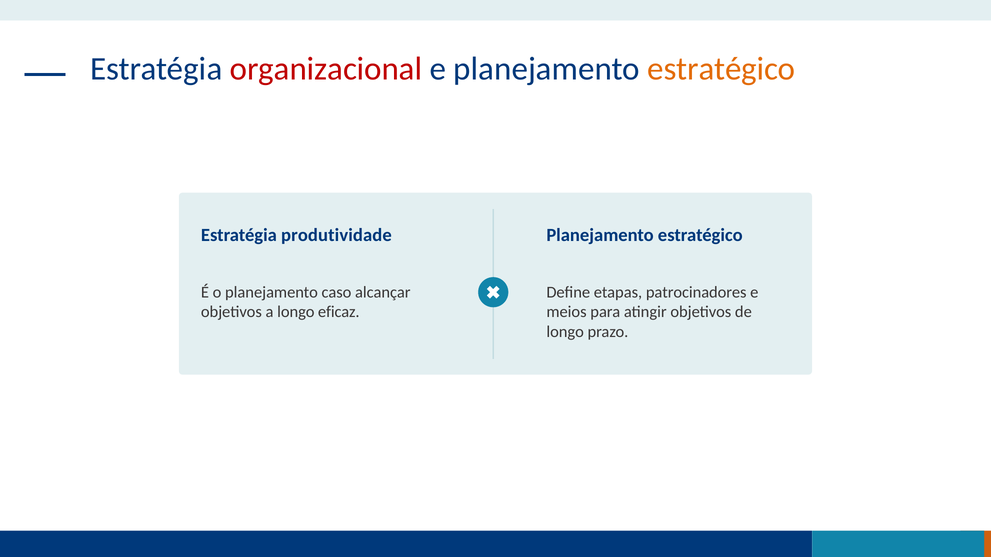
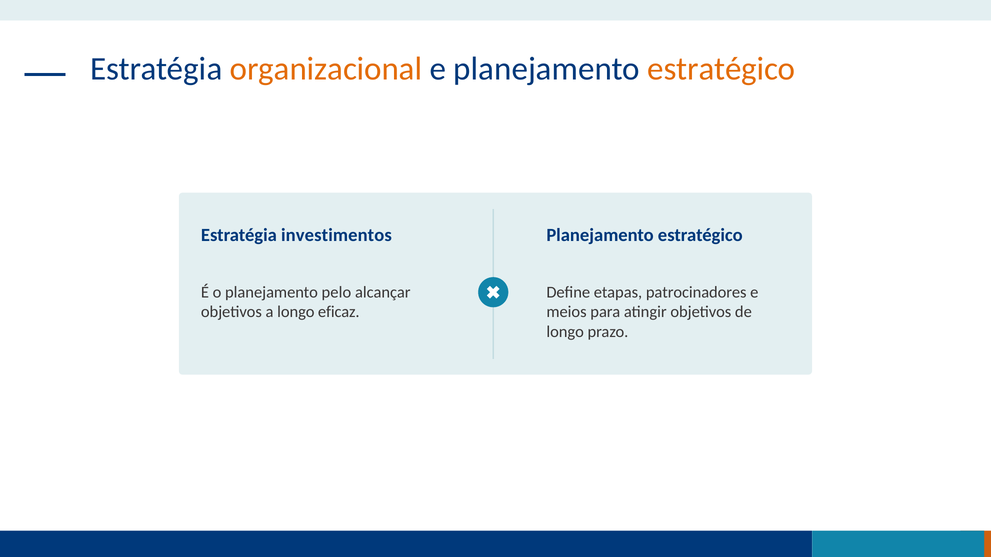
organizacional colour: red -> orange
produtividade: produtividade -> investimentos
caso: caso -> pelo
